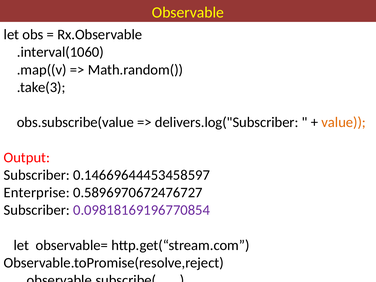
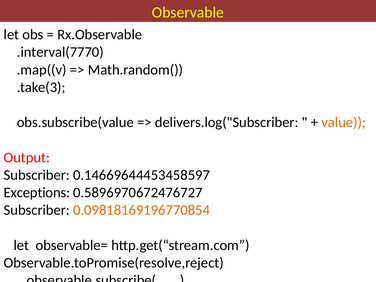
.interval(1060: .interval(1060 -> .interval(7770
Enterprise: Enterprise -> Exceptions
0.09818169196770854 colour: purple -> orange
